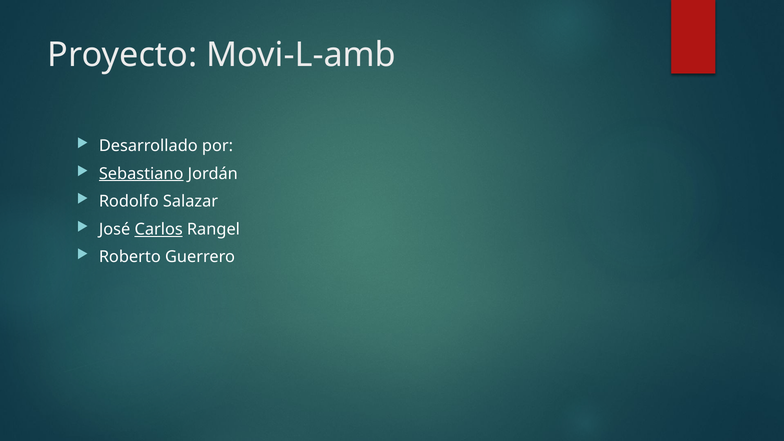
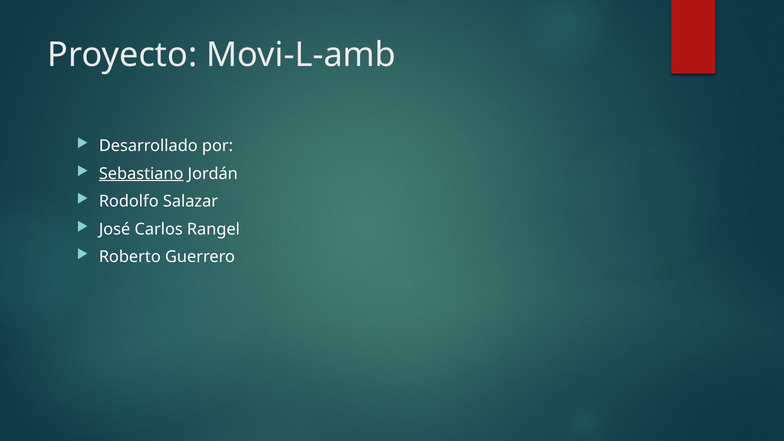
Carlos underline: present -> none
